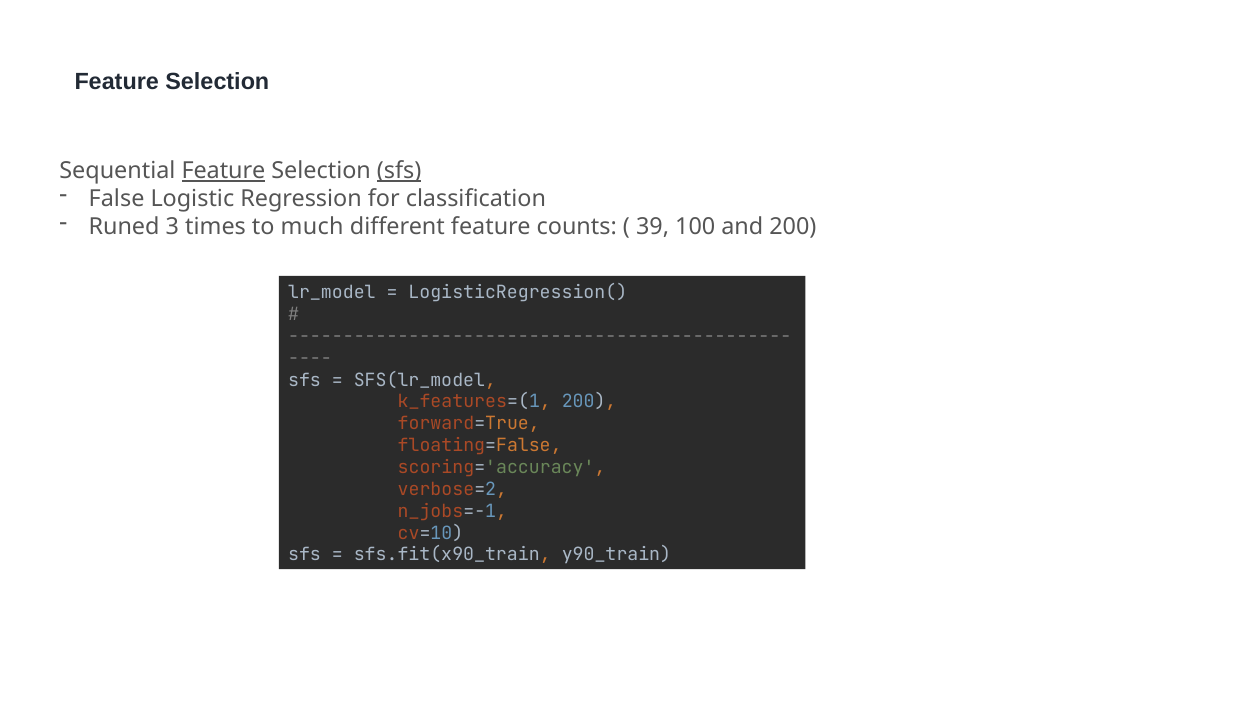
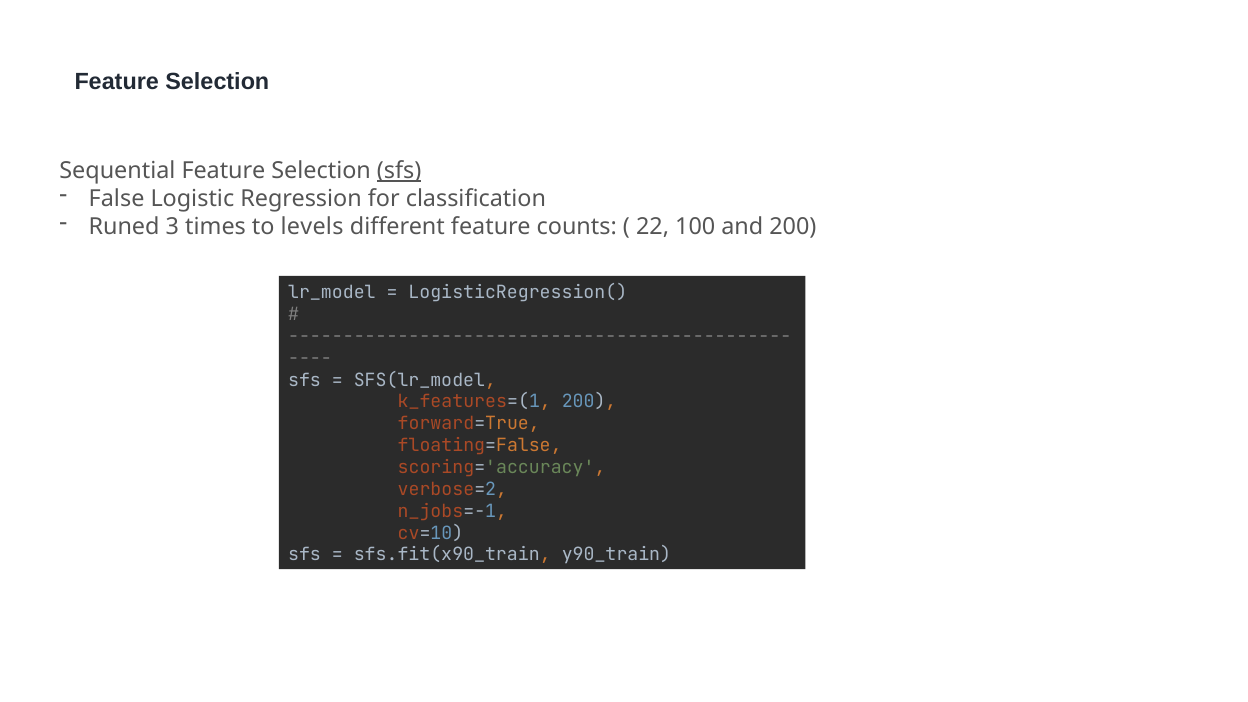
Feature at (223, 171) underline: present -> none
much: much -> levels
39: 39 -> 22
